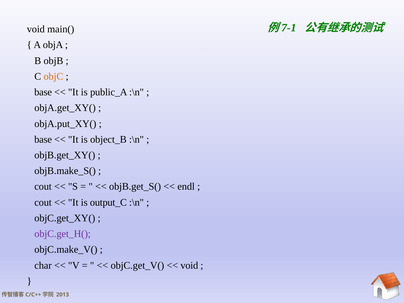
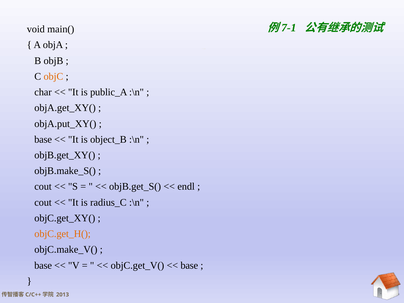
base at (43, 92): base -> char
output_C: output_C -> radius_C
objC.get_H( colour: purple -> orange
char at (43, 265): char -> base
void at (189, 265): void -> base
